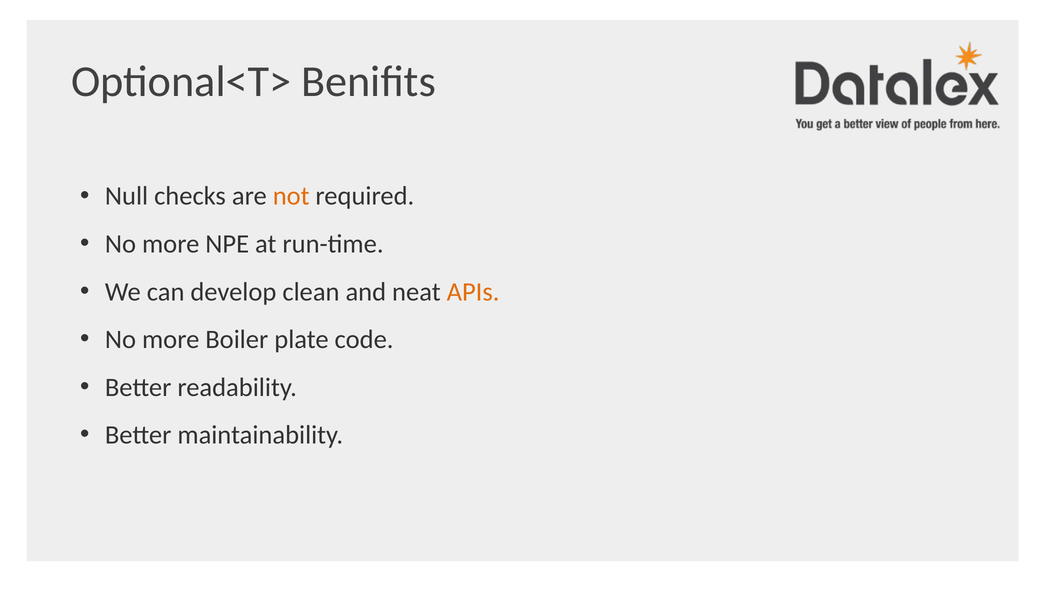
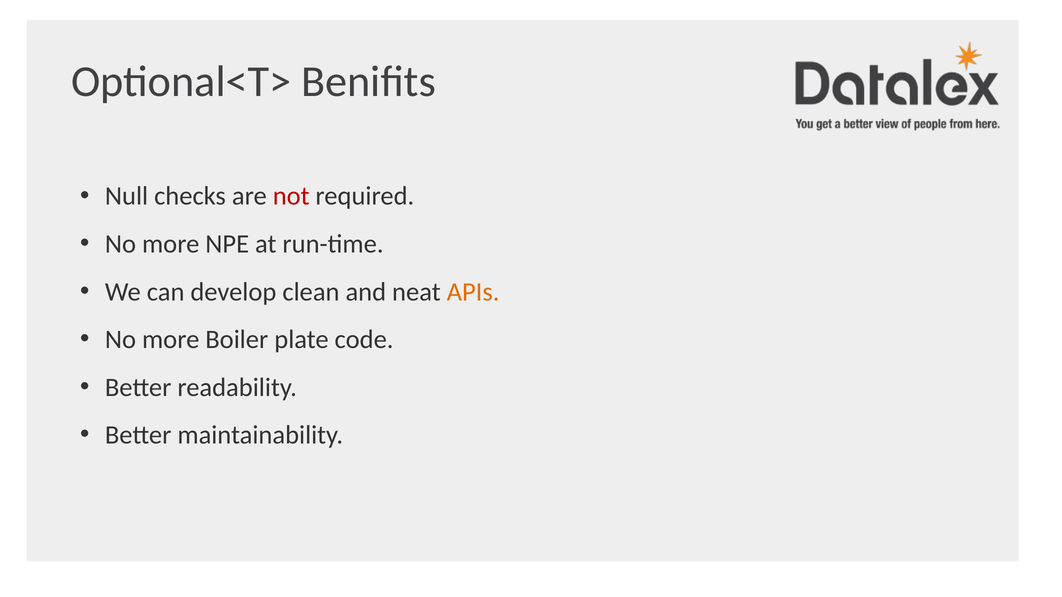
not colour: orange -> red
